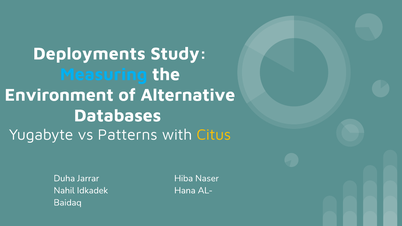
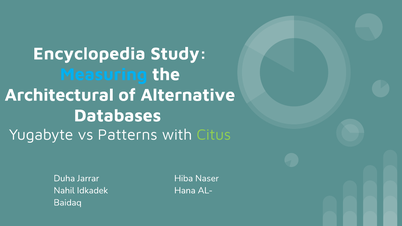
Deployments: Deployments -> Encyclopedia
Environment: Environment -> Architectural
Citus colour: yellow -> light green
